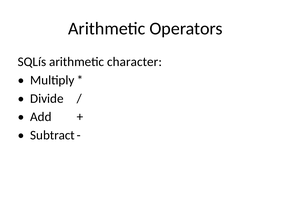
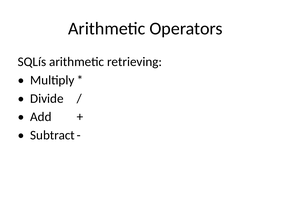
character: character -> retrieving
